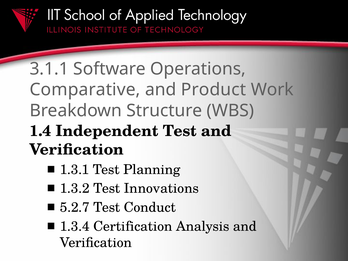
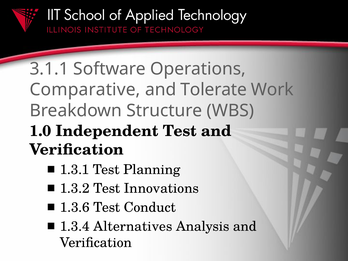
Product: Product -> Tolerate
1.4: 1.4 -> 1.0
5.2.7: 5.2.7 -> 1.3.6
Certification: Certification -> Alternatives
